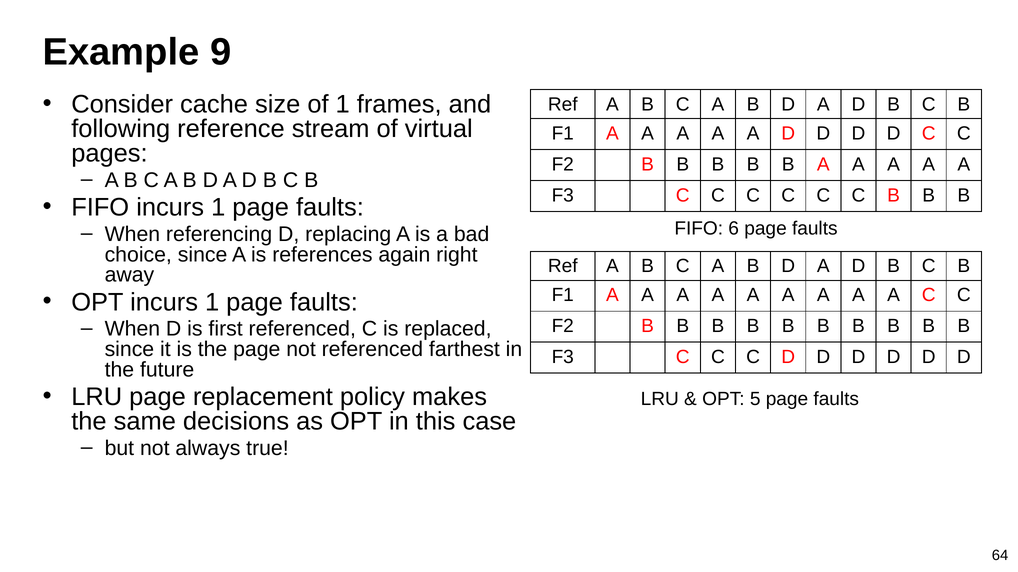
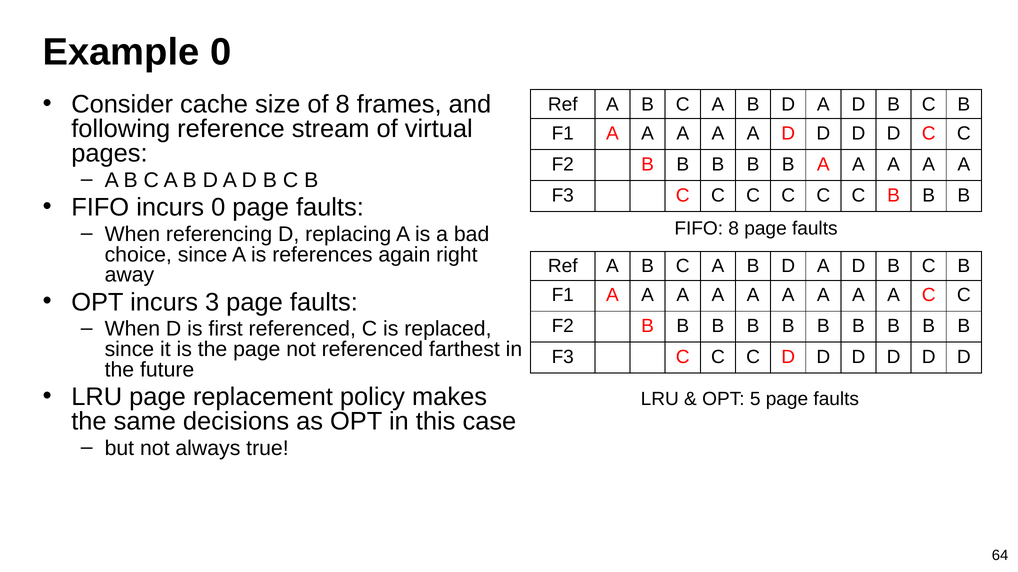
Example 9: 9 -> 0
of 1: 1 -> 8
FIFO incurs 1: 1 -> 0
FIFO 6: 6 -> 8
OPT incurs 1: 1 -> 3
